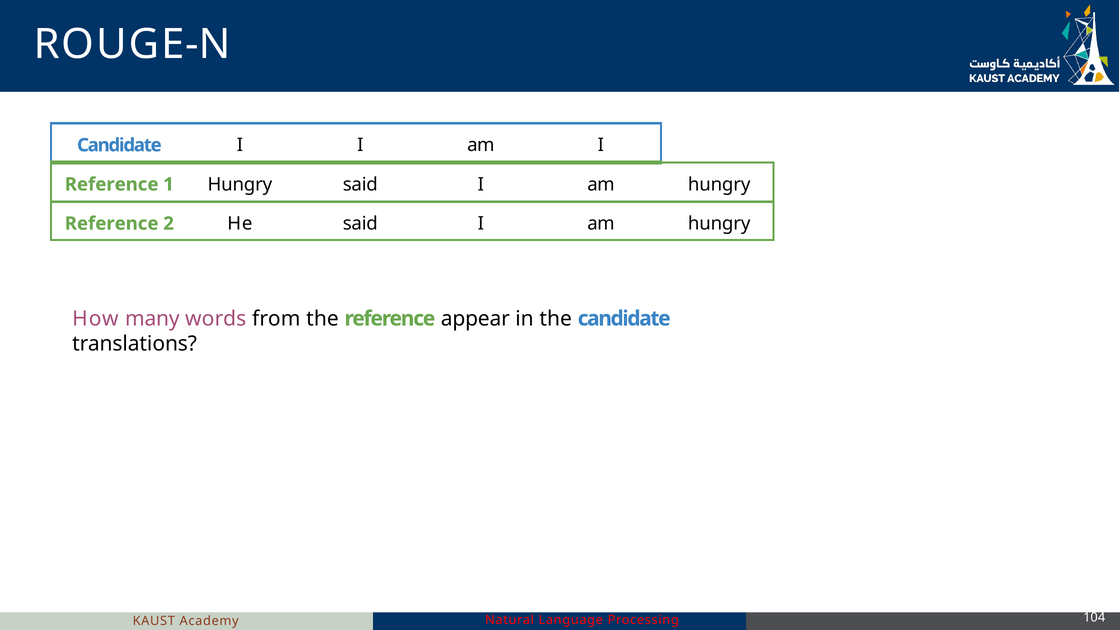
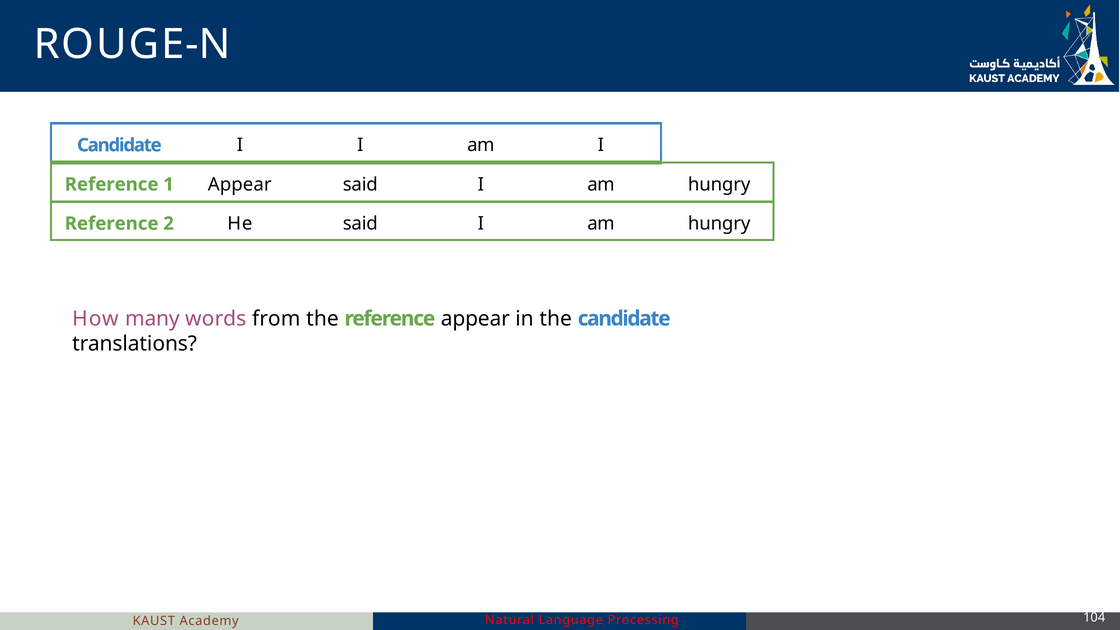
1 Hungry: Hungry -> Appear
